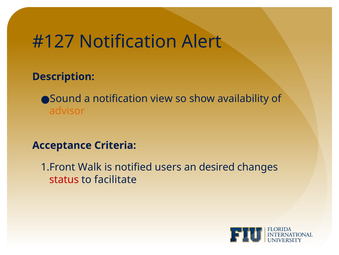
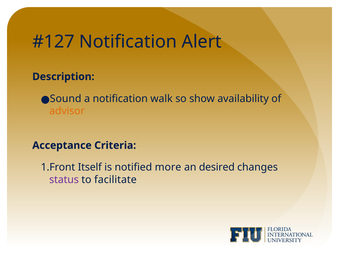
view: view -> walk
Walk: Walk -> Itself
users: users -> more
status colour: red -> purple
